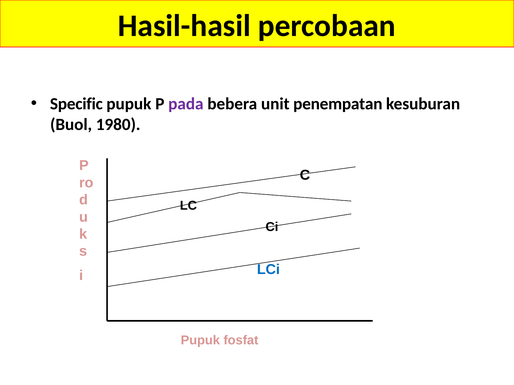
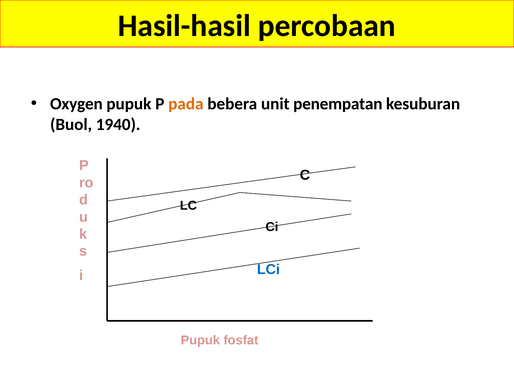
Specific: Specific -> Oxygen
pada colour: purple -> orange
1980: 1980 -> 1940
